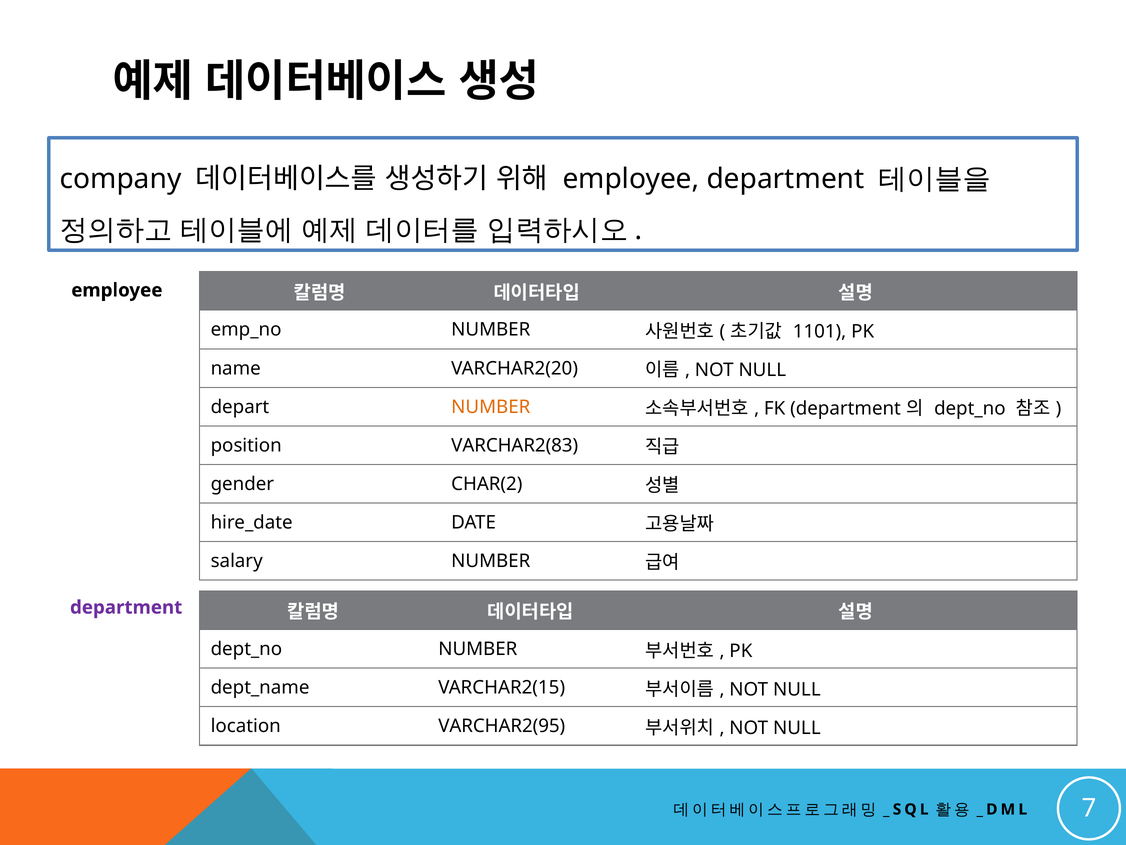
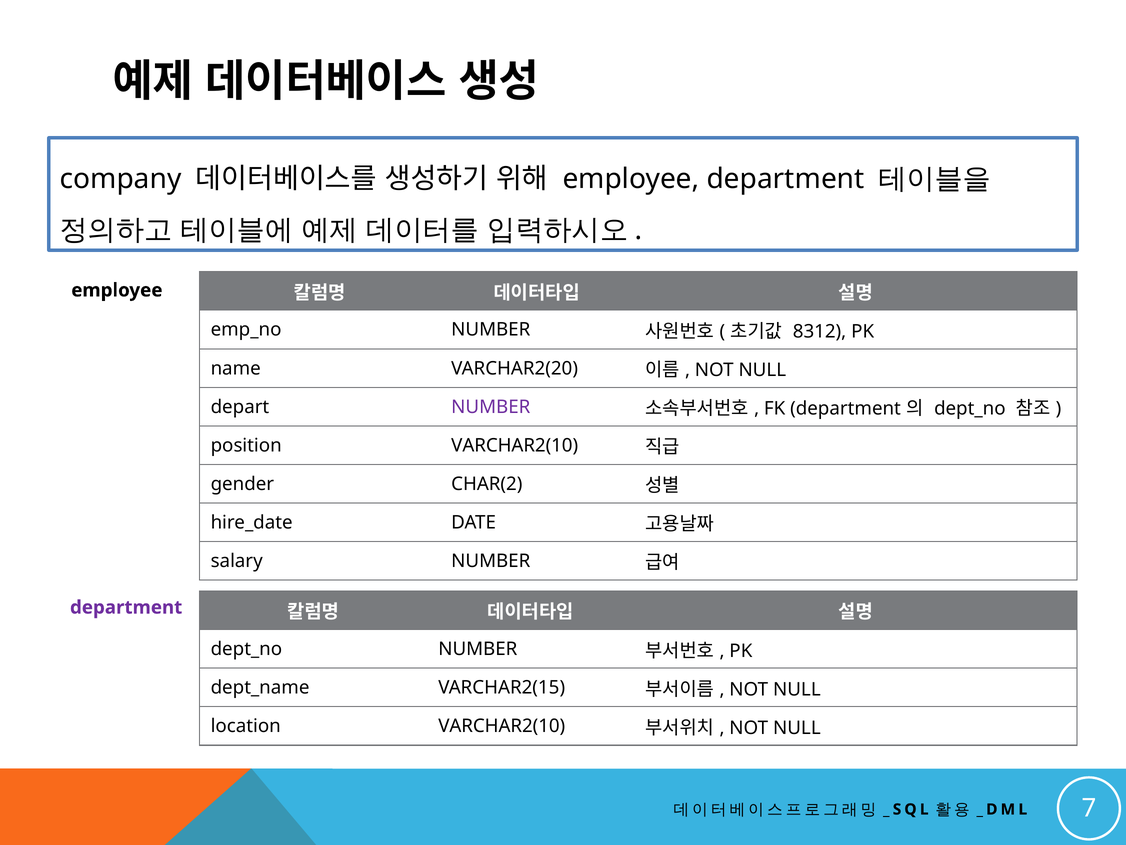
1101: 1101 -> 8312
NUMBER at (491, 407) colour: orange -> purple
position VARCHAR2(83: VARCHAR2(83 -> VARCHAR2(10
location VARCHAR2(95: VARCHAR2(95 -> VARCHAR2(10
